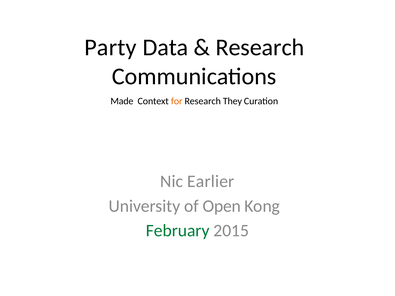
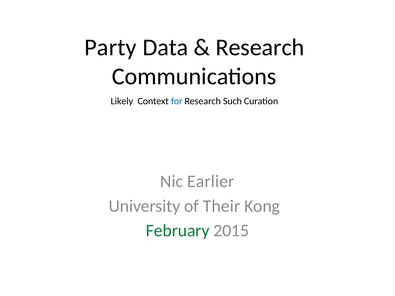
Made: Made -> Likely
for colour: orange -> blue
They: They -> Such
Open: Open -> Their
